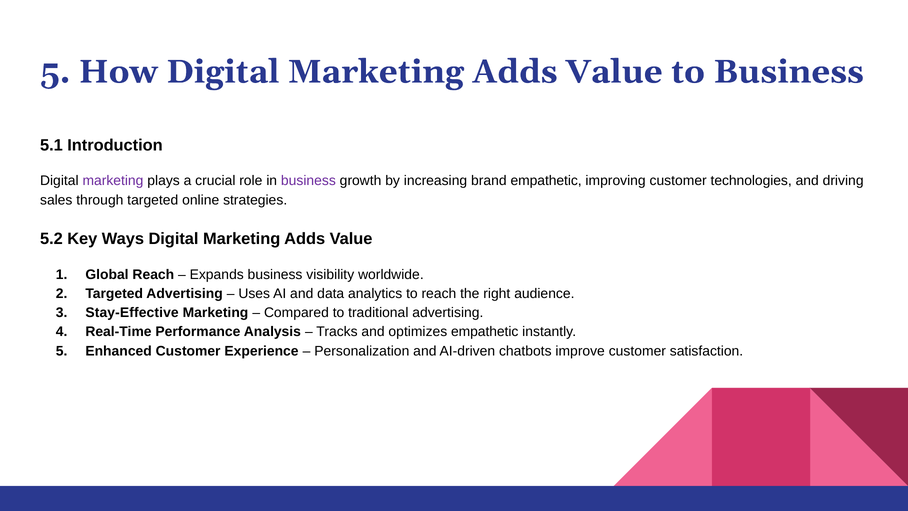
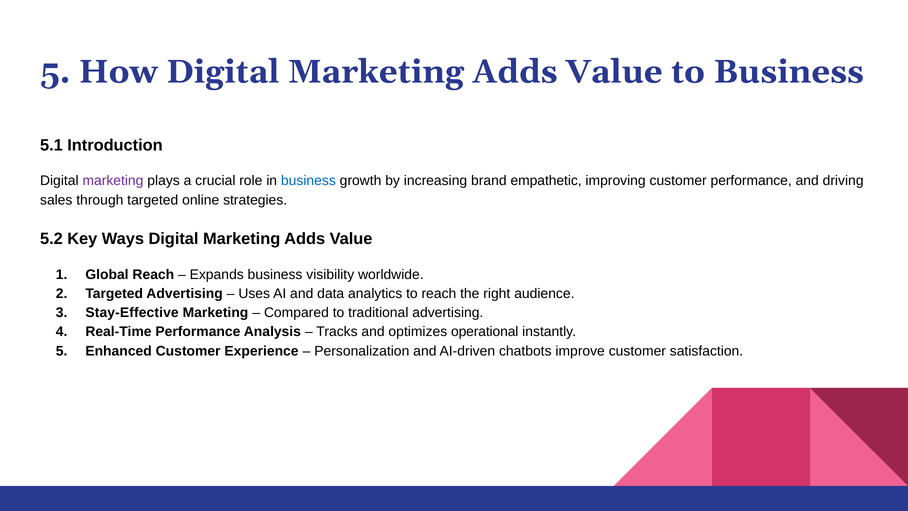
business at (308, 181) colour: purple -> blue
customer technologies: technologies -> performance
optimizes empathetic: empathetic -> operational
